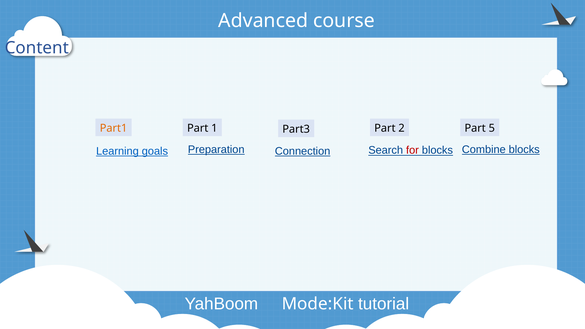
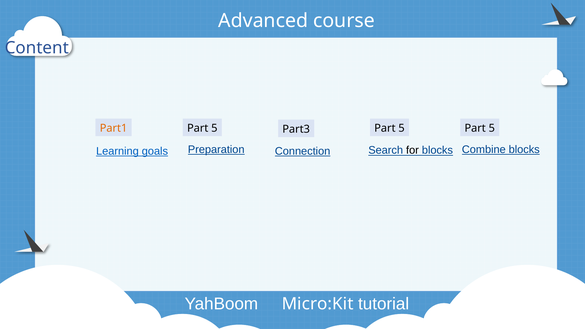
1 at (214, 128): 1 -> 5
2 at (402, 128): 2 -> 5
for colour: red -> black
Mode:Kit: Mode:Kit -> Micro:Kit
